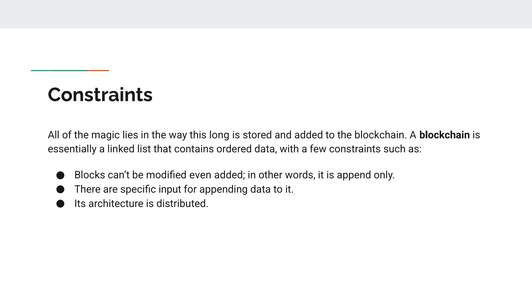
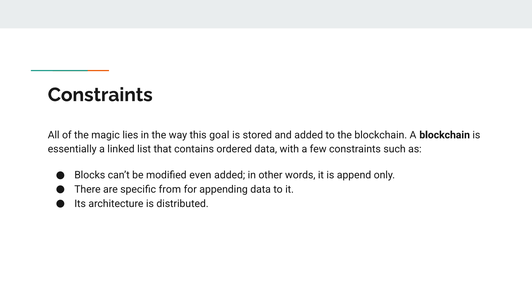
long: long -> goal
input: input -> from
